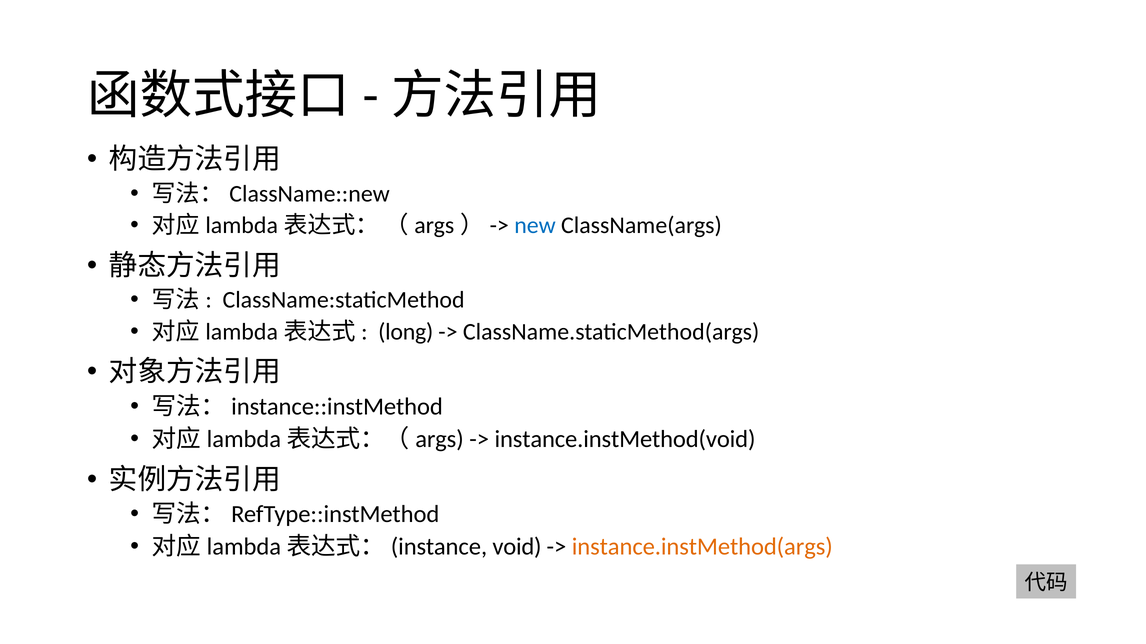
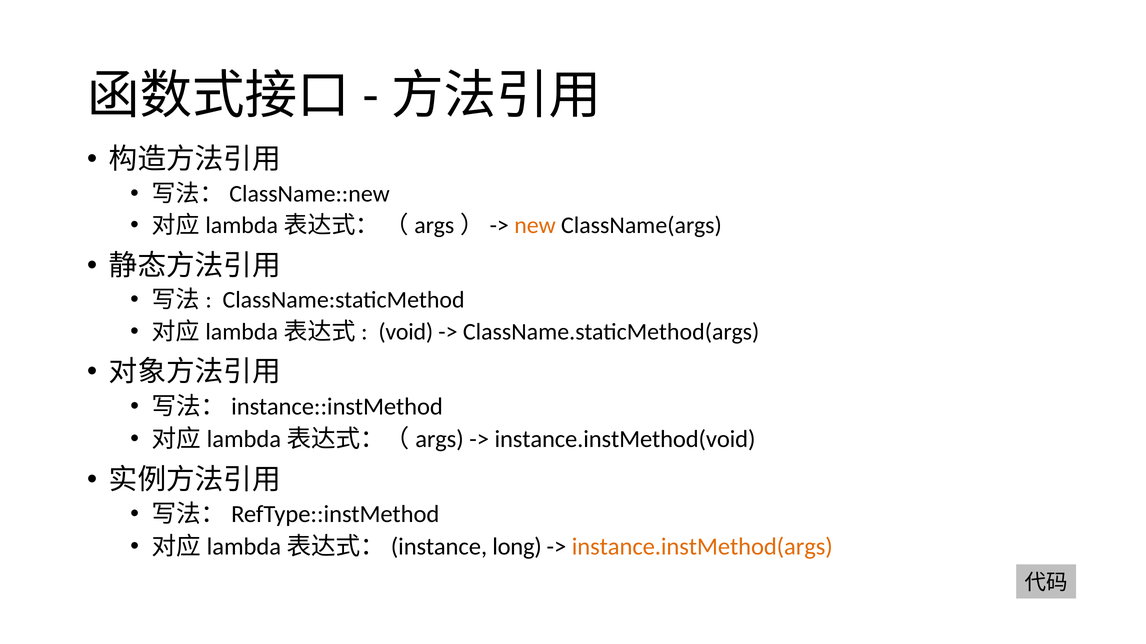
new colour: blue -> orange
long: long -> void
void: void -> long
